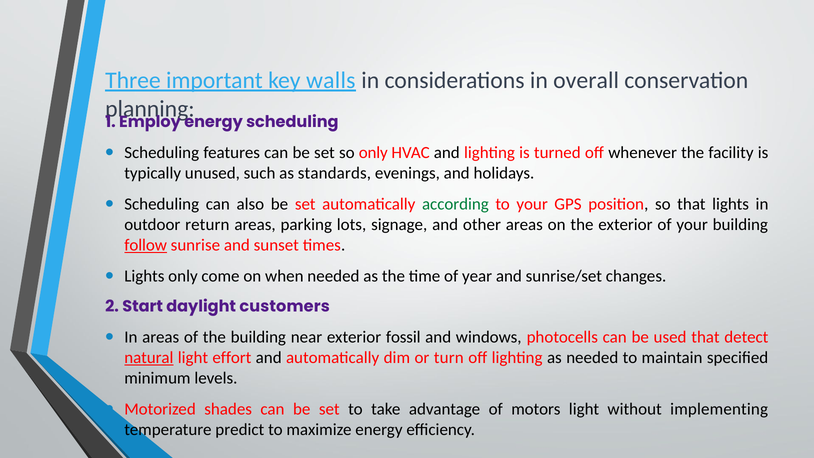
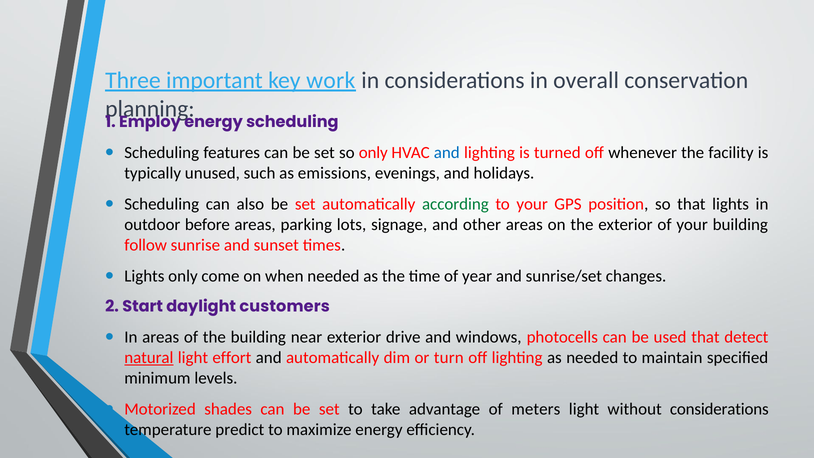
walls: walls -> work
and at (447, 153) colour: black -> blue
standards: standards -> emissions
return: return -> before
follow underline: present -> none
fossil: fossil -> drive
motors: motors -> meters
without implementing: implementing -> considerations
